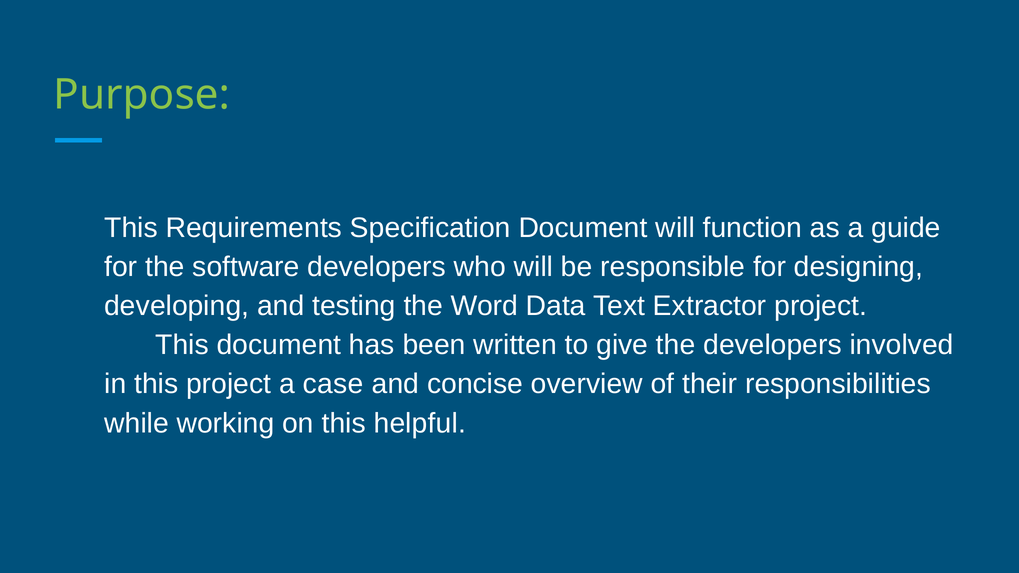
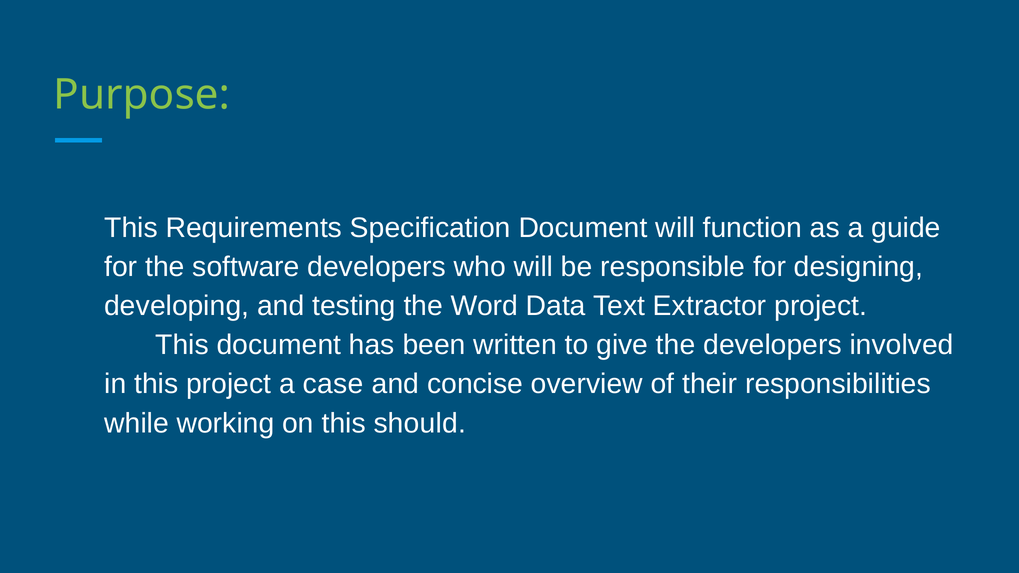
helpful: helpful -> should
